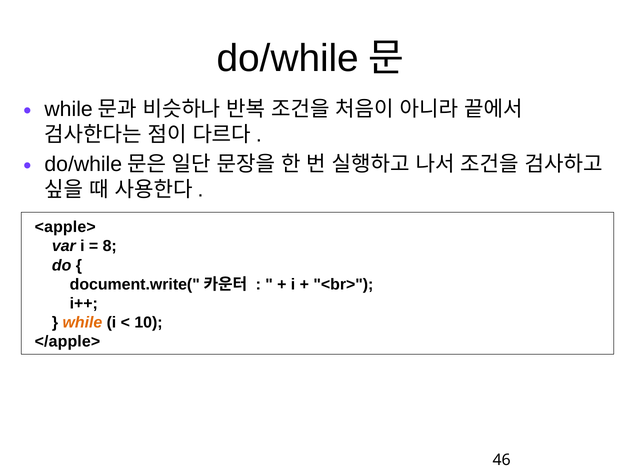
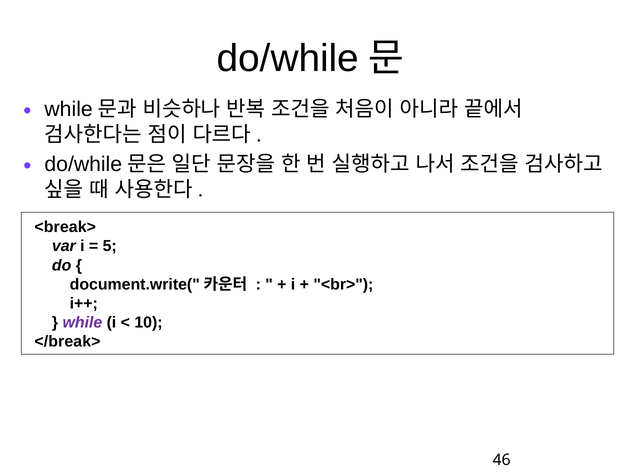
<apple>: <apple> -> <break>
8: 8 -> 5
while at (82, 323) colour: orange -> purple
</apple>: </apple> -> </break>
